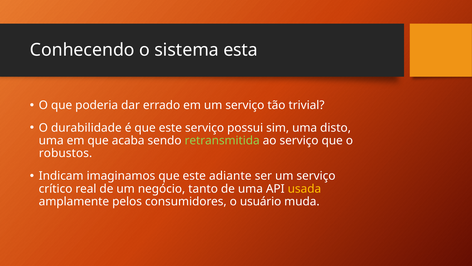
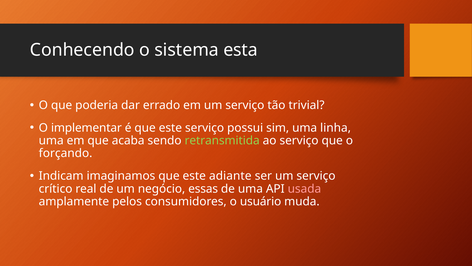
durabilidade: durabilidade -> implementar
disto: disto -> linha
robustos: robustos -> forçando
tanto: tanto -> essas
usada colour: yellow -> pink
